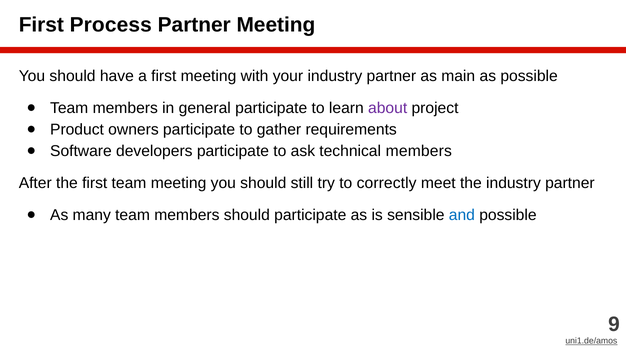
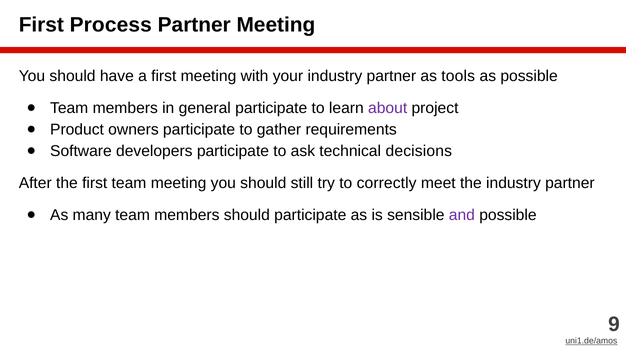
main: main -> tools
technical members: members -> decisions
and colour: blue -> purple
